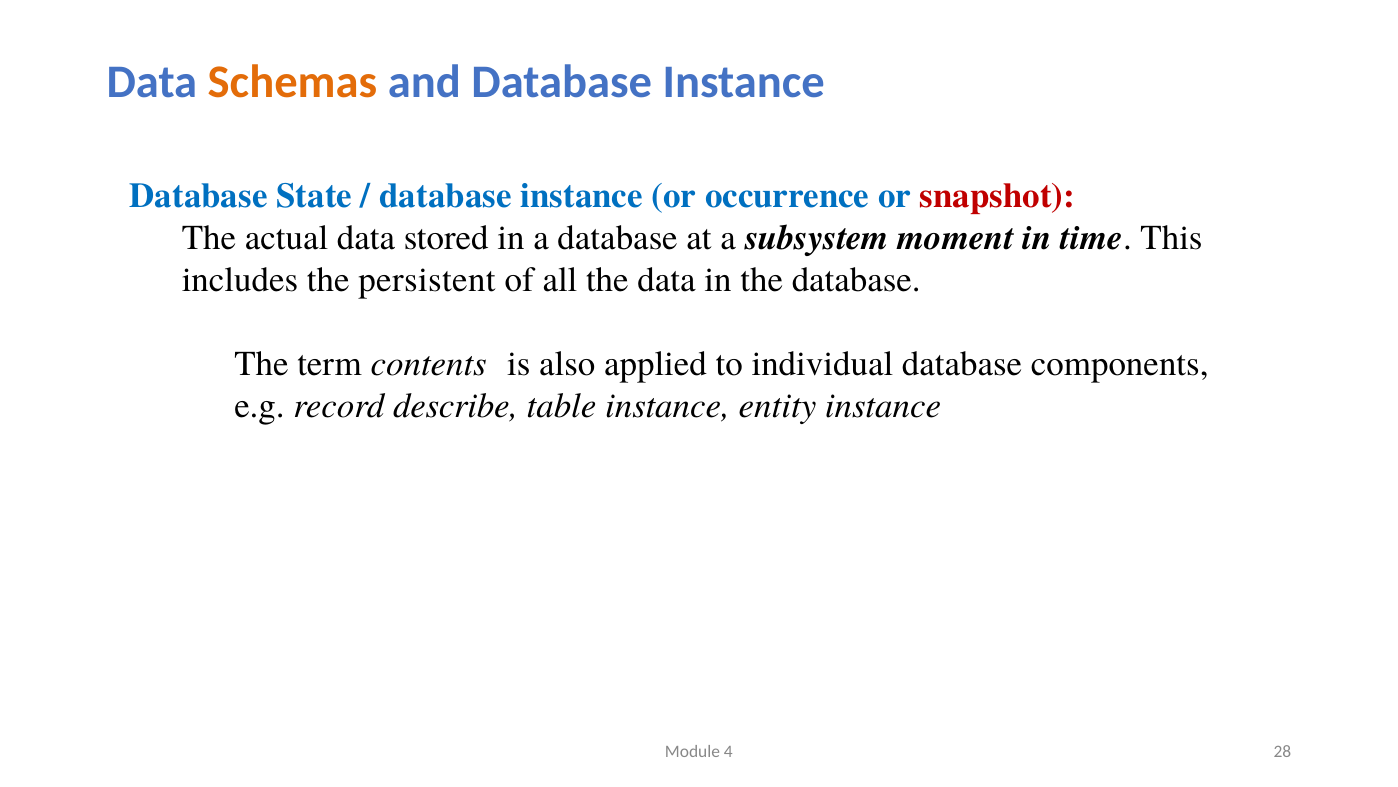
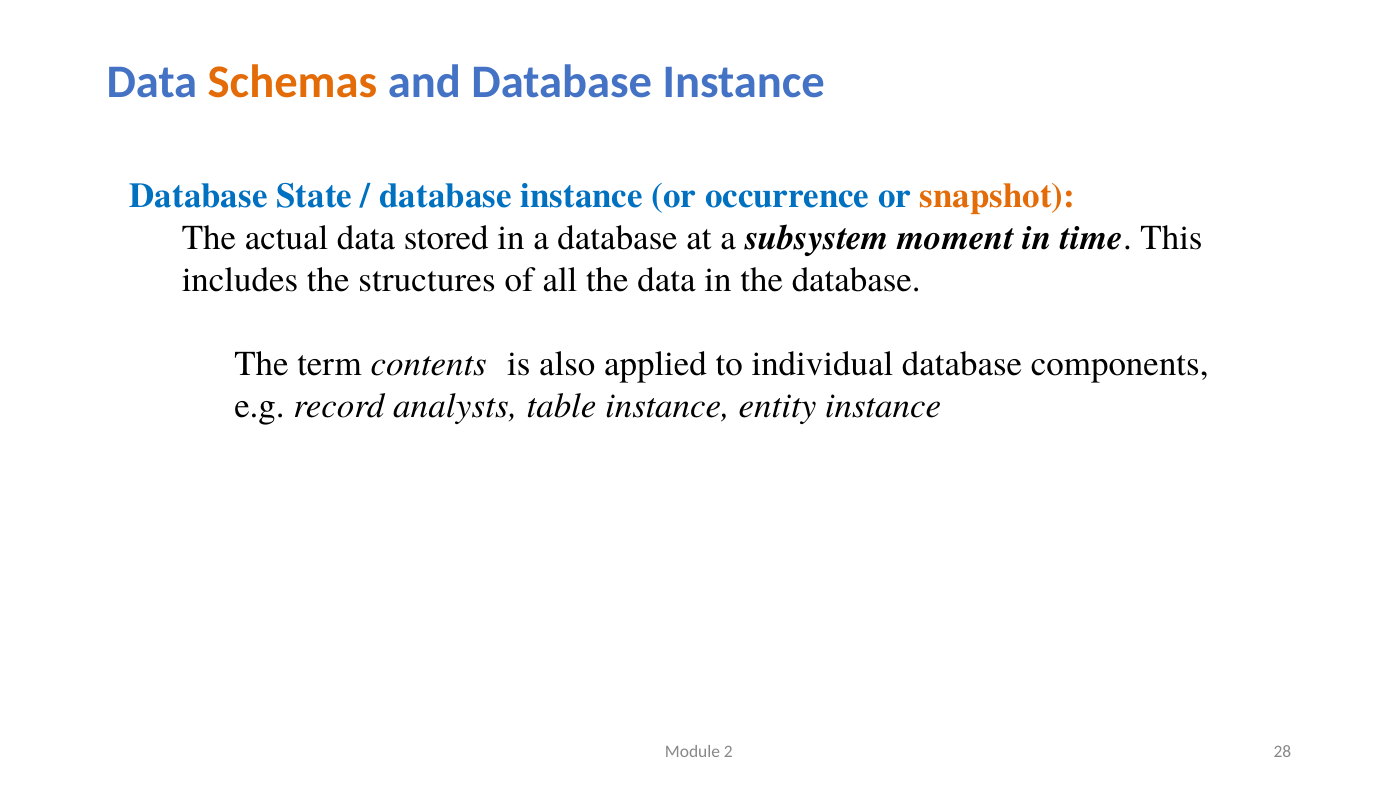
snapshot colour: red -> orange
persistent: persistent -> structures
describe: describe -> analysts
4: 4 -> 2
